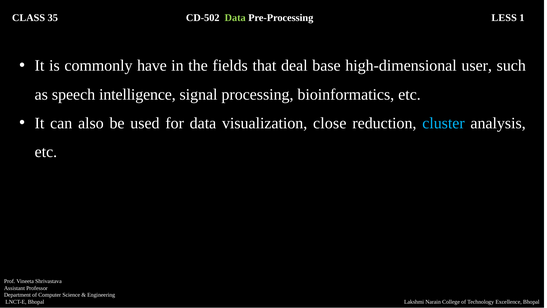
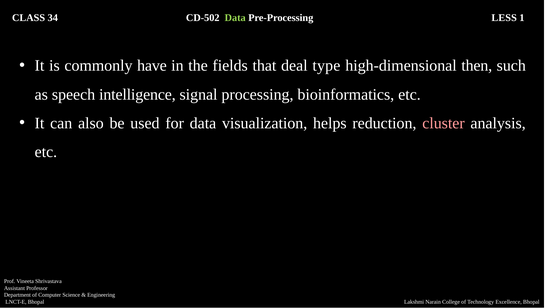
35: 35 -> 34
base: base -> type
user: user -> then
close: close -> helps
cluster colour: light blue -> pink
